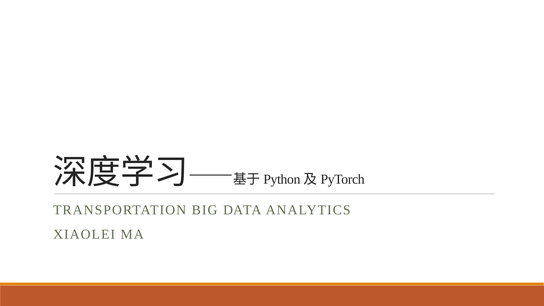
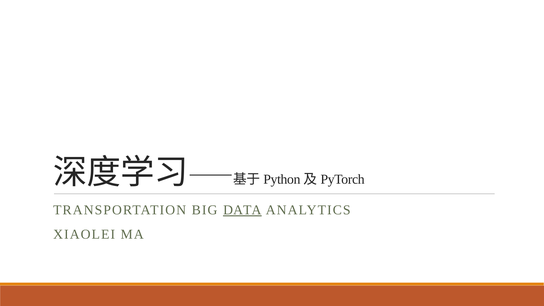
DATA underline: none -> present
